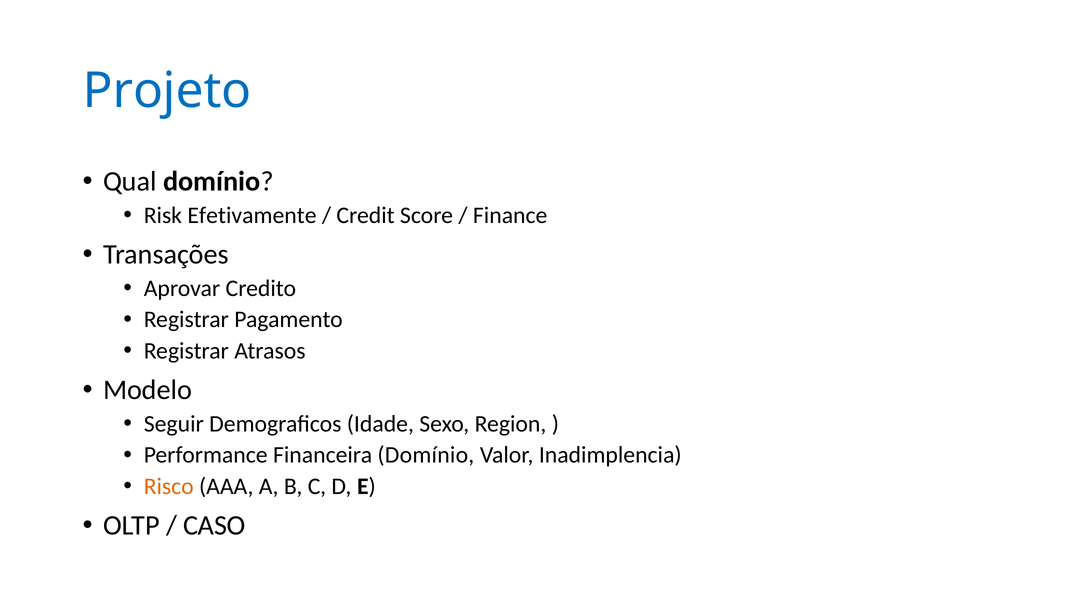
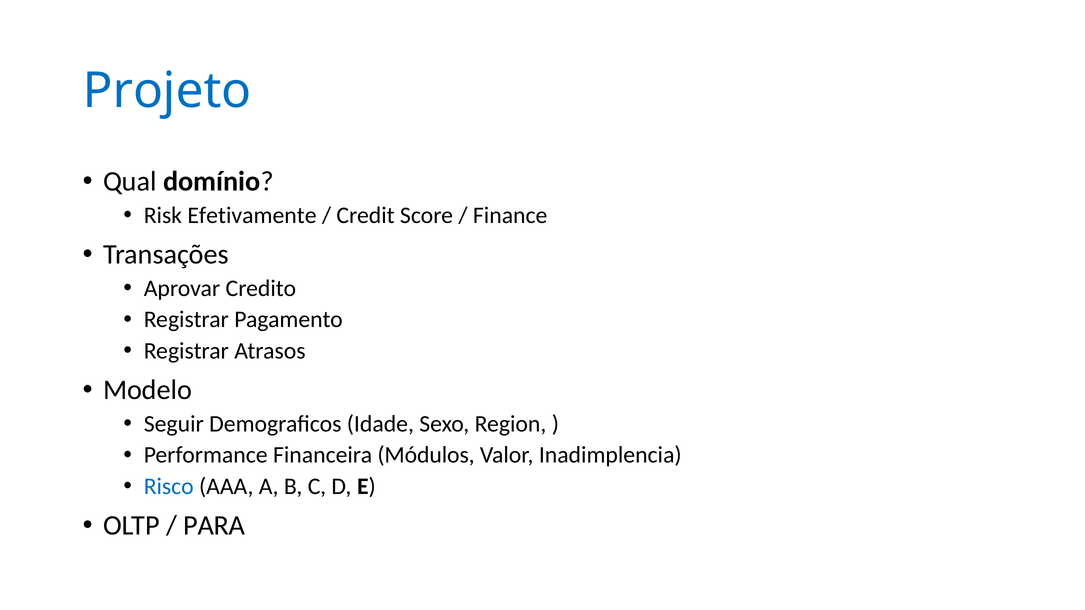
Financeira Domínio: Domínio -> Módulos
Risco colour: orange -> blue
CASO: CASO -> PARA
